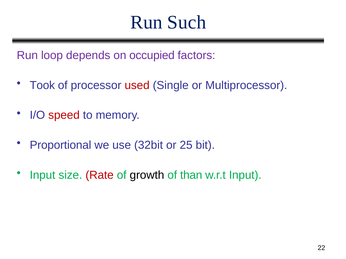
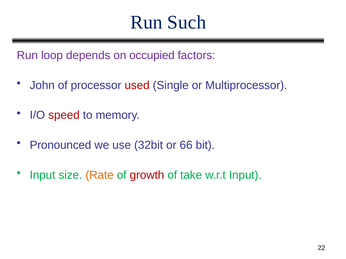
Took: Took -> John
Proportional: Proportional -> Pronounced
25: 25 -> 66
Rate colour: red -> orange
growth colour: black -> red
than: than -> take
